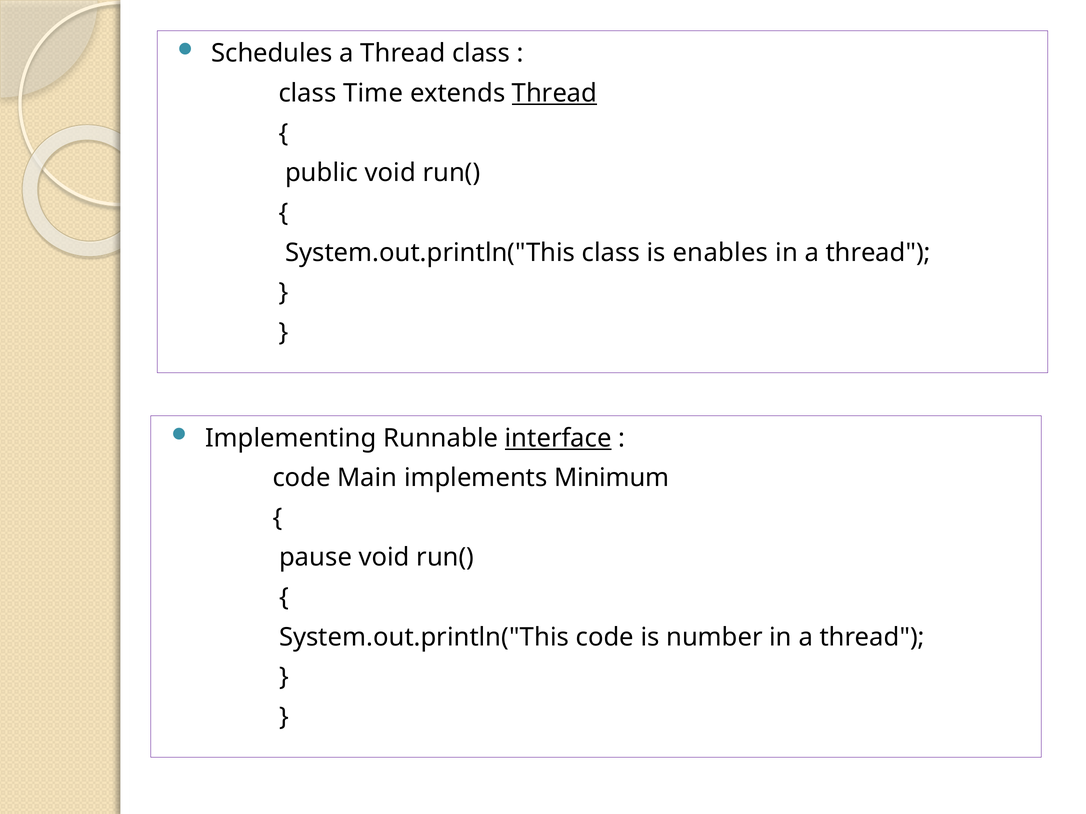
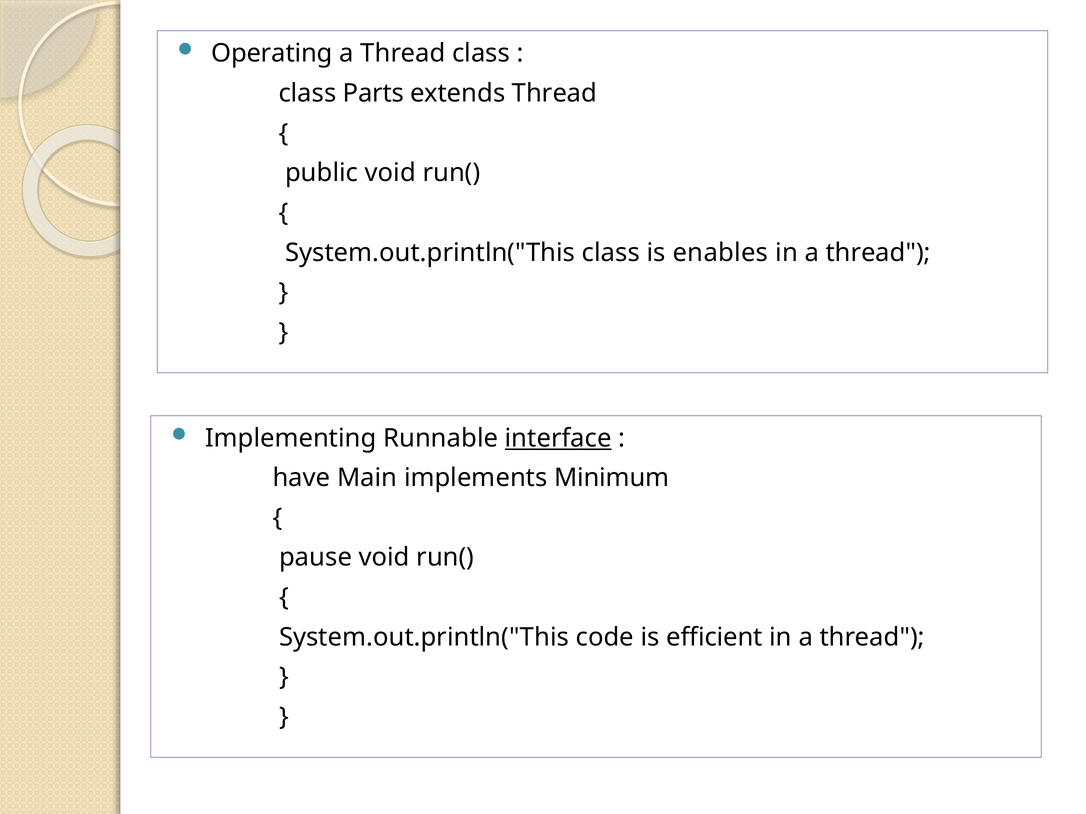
Schedules: Schedules -> Operating
Time: Time -> Parts
Thread at (555, 93) underline: present -> none
code at (302, 478): code -> have
number: number -> efficient
